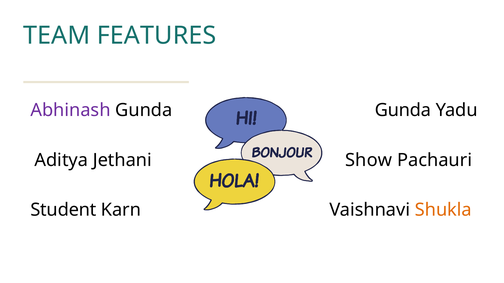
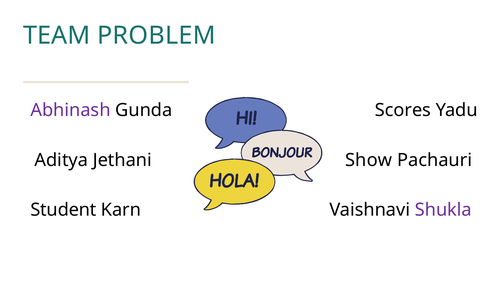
FEATURES: FEATURES -> PROBLEM
Gunda at (403, 110): Gunda -> Scores
Shukla colour: orange -> purple
